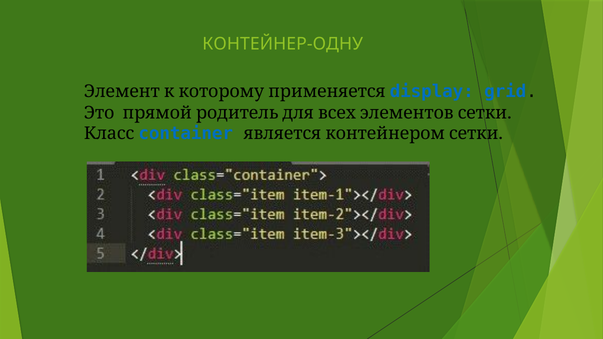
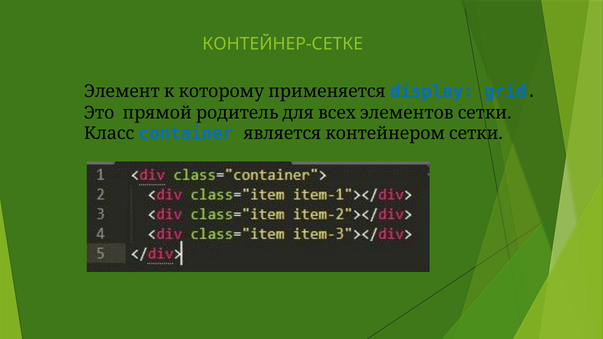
КОНТЕЙНЕР-ОДНУ: КОНТЕЙНЕР-ОДНУ -> КОНТЕЙНЕР-СЕТКЕ
